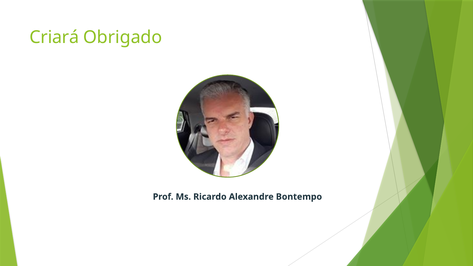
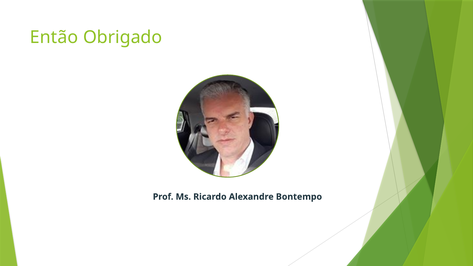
Criará: Criará -> Então
